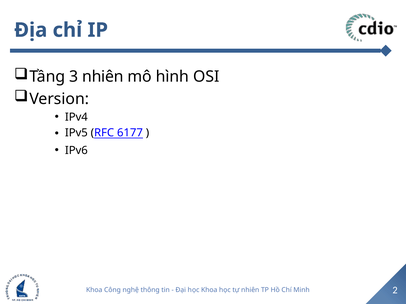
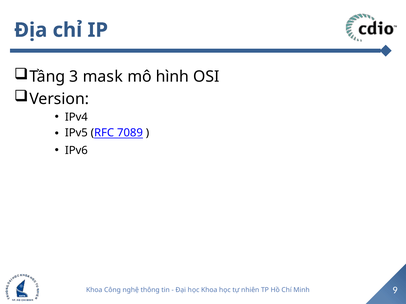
3 nhiên: nhiên -> mask
6177: 6177 -> 7089
2: 2 -> 9
